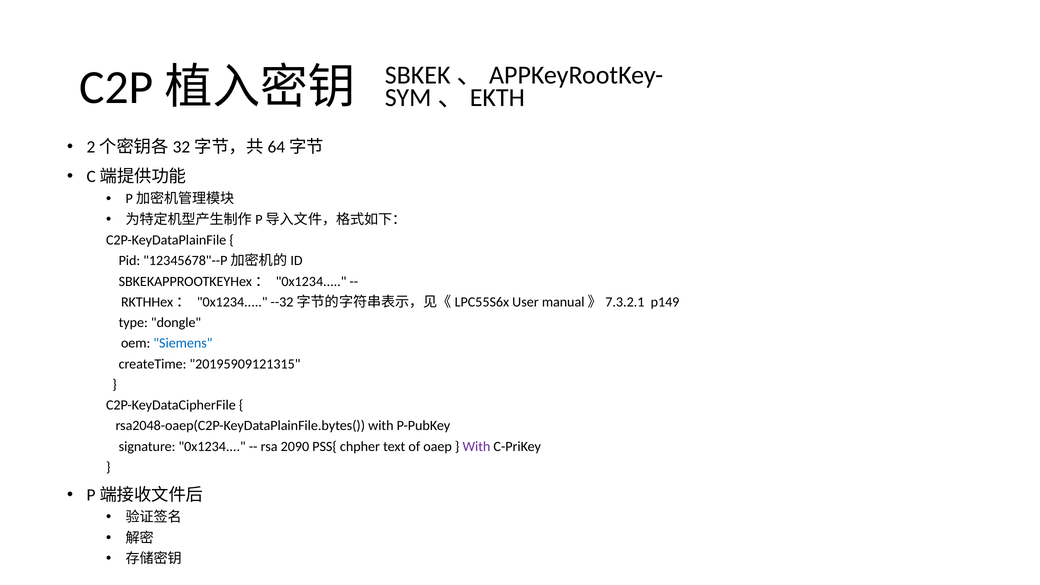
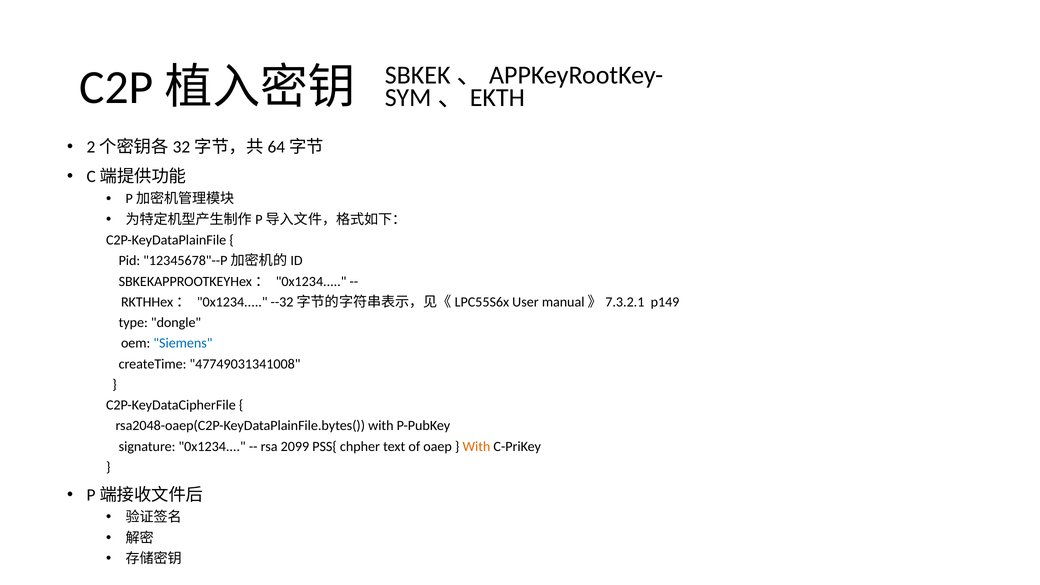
20195909121315: 20195909121315 -> 47749031341008
2090: 2090 -> 2099
With at (476, 446) colour: purple -> orange
